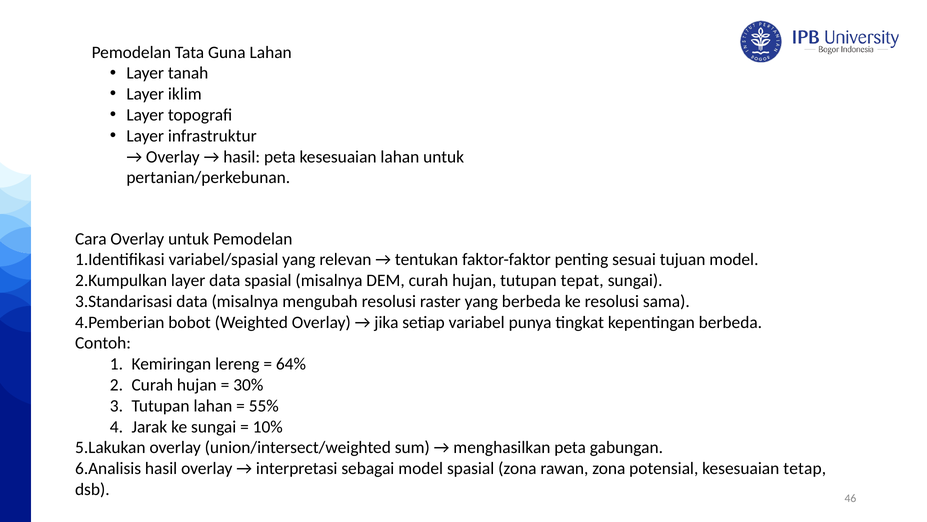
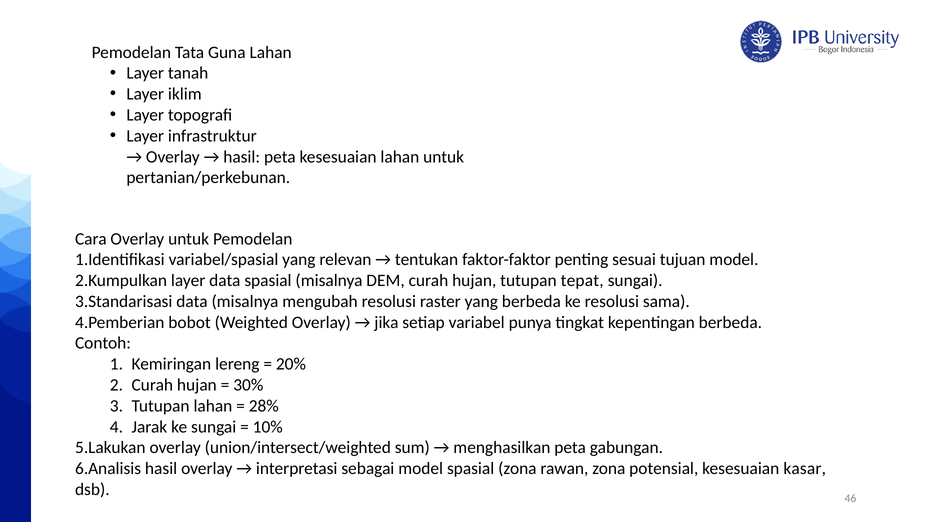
64%: 64% -> 20%
55%: 55% -> 28%
tetap: tetap -> kasar
